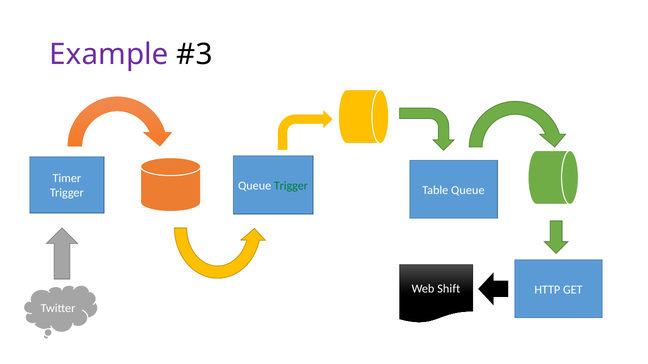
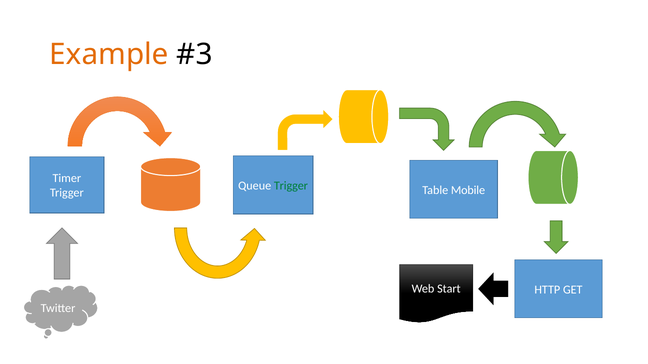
Example colour: purple -> orange
Table Queue: Queue -> Mobile
Shift: Shift -> Start
